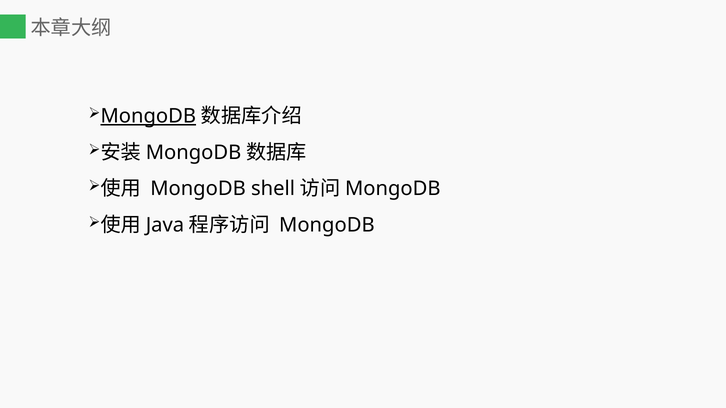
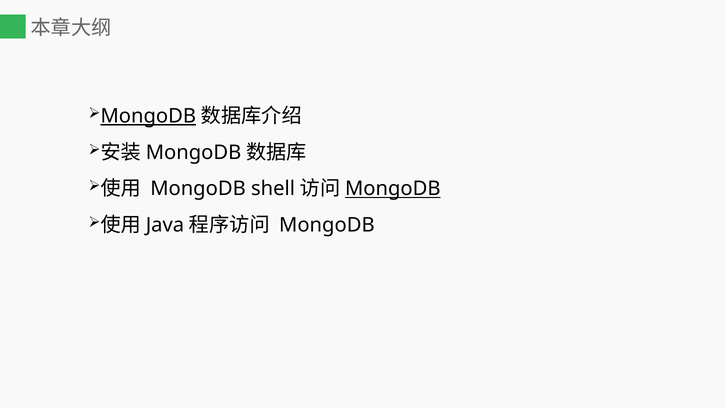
MongoDB at (393, 189) underline: none -> present
